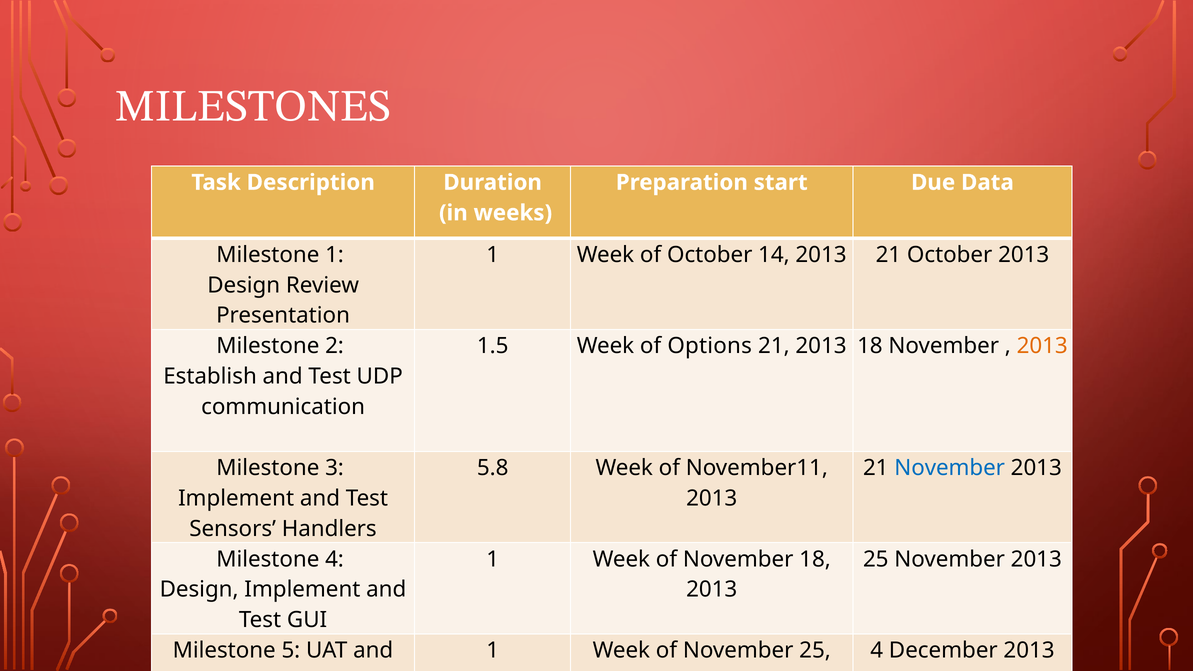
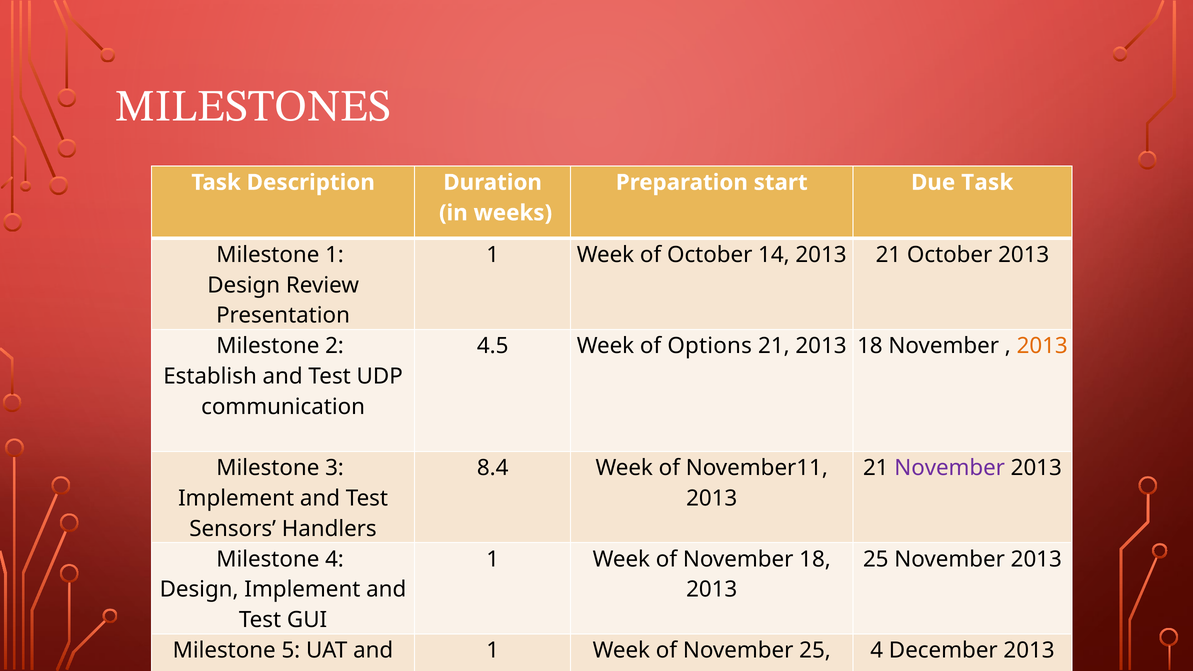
Due Data: Data -> Task
1.5: 1.5 -> 4.5
5.8: 5.8 -> 8.4
November at (950, 468) colour: blue -> purple
